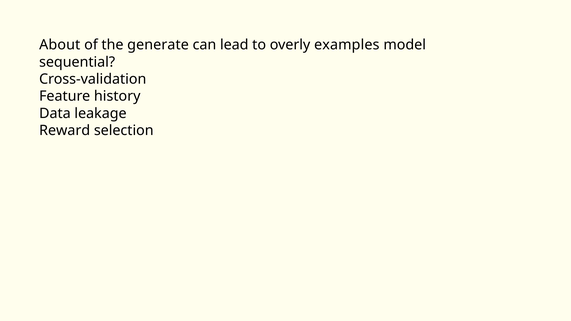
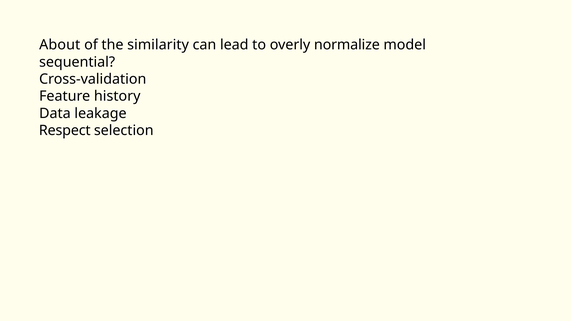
generate: generate -> similarity
examples: examples -> normalize
Reward: Reward -> Respect
